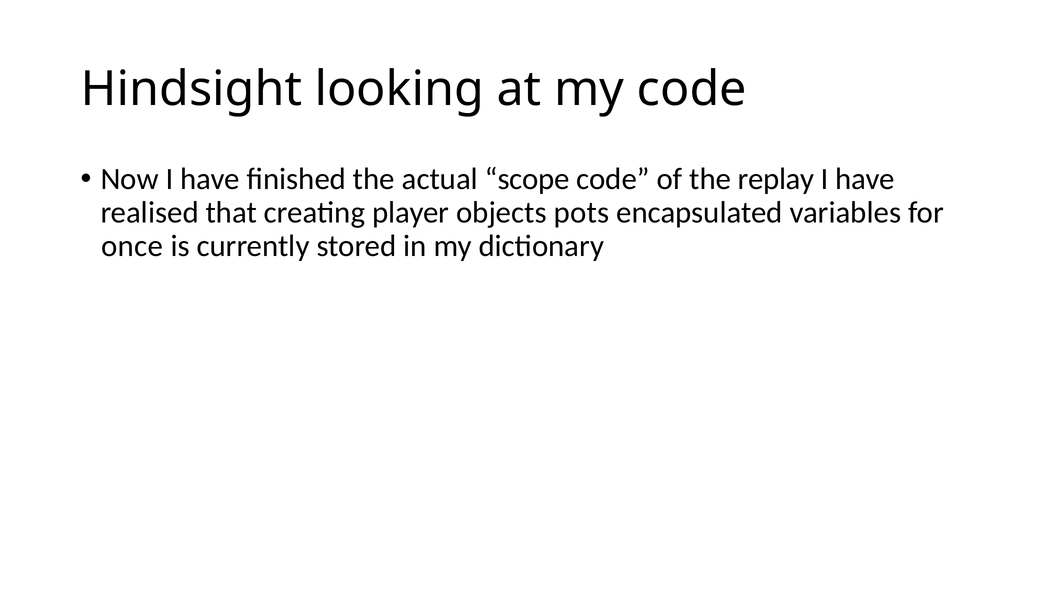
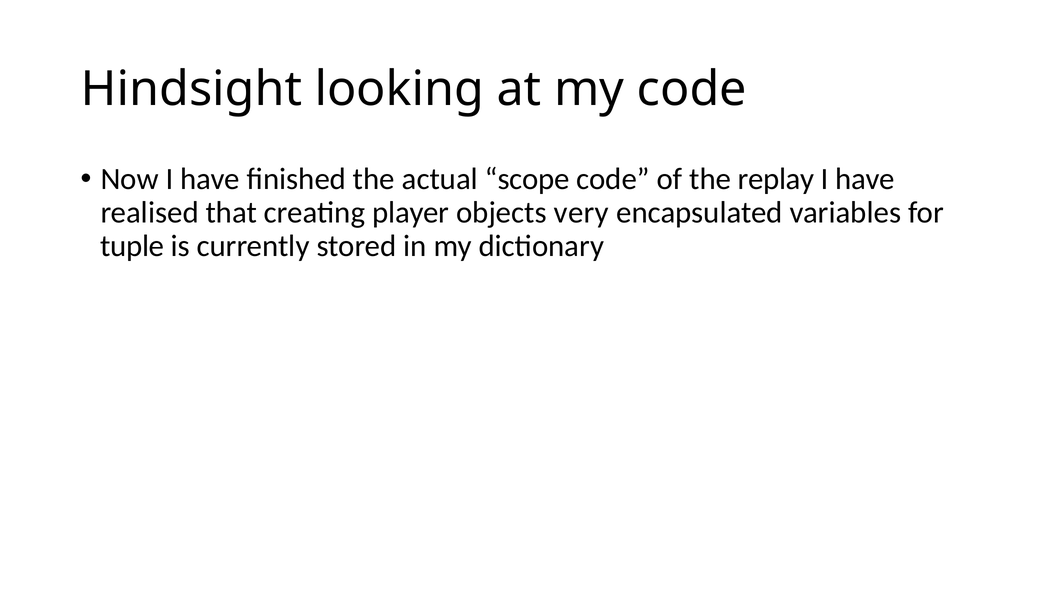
pots: pots -> very
once: once -> tuple
